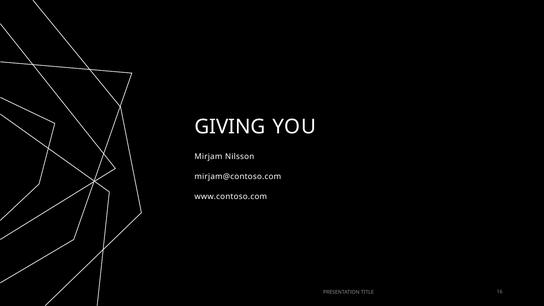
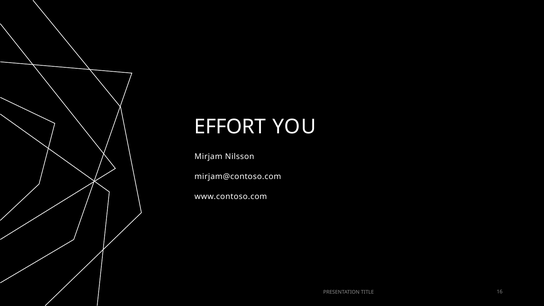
GIVING: GIVING -> EFFORT
